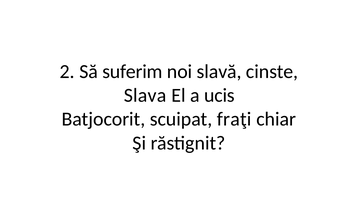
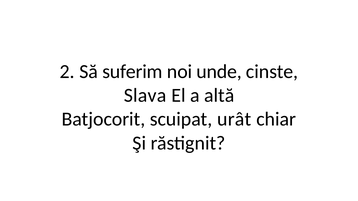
slavă: slavă -> unde
ucis: ucis -> altă
fraţi: fraţi -> urât
